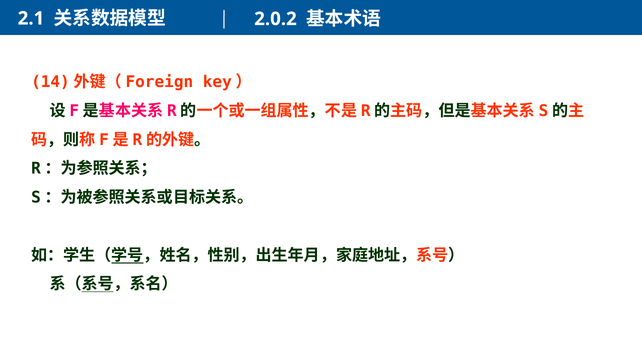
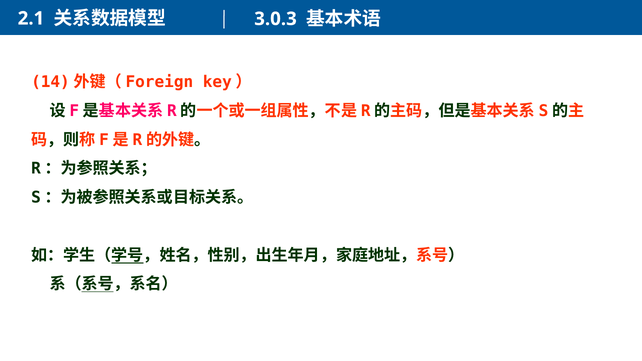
2.0.2: 2.0.2 -> 3.0.3
